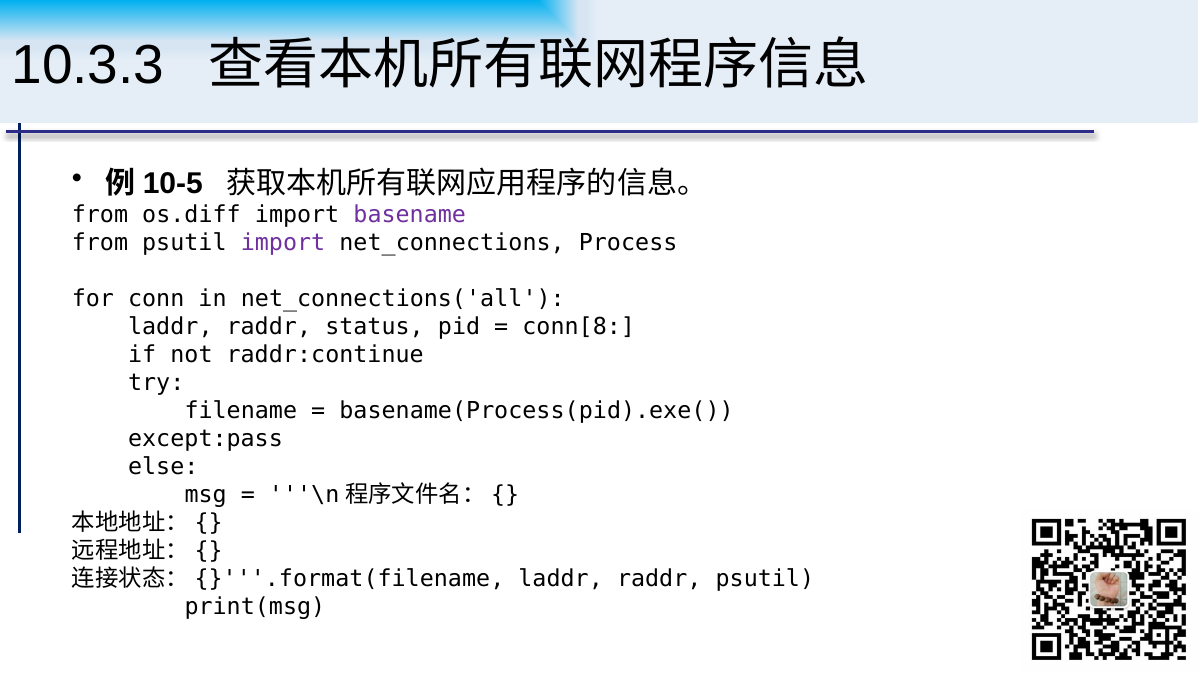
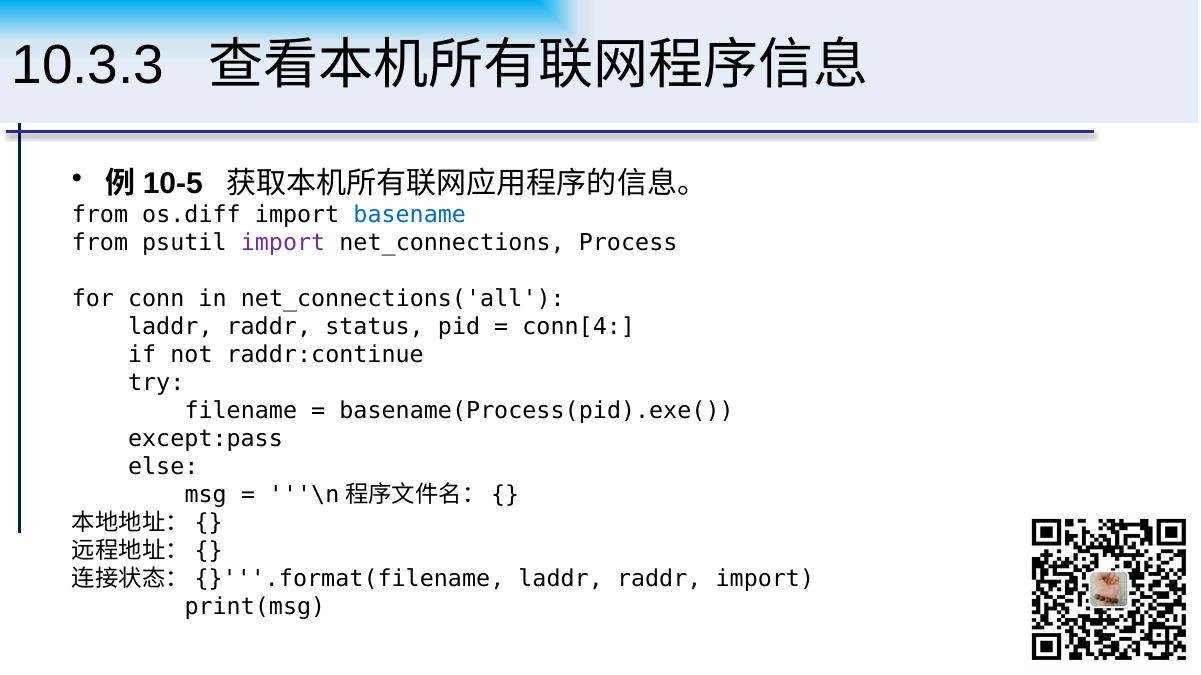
basename colour: purple -> blue
conn[8: conn[8 -> conn[4
raddr psutil: psutil -> import
